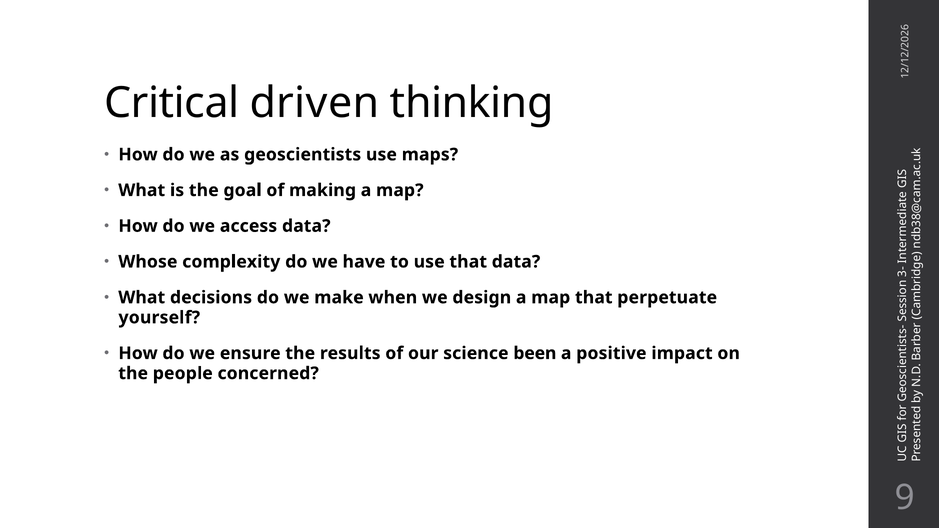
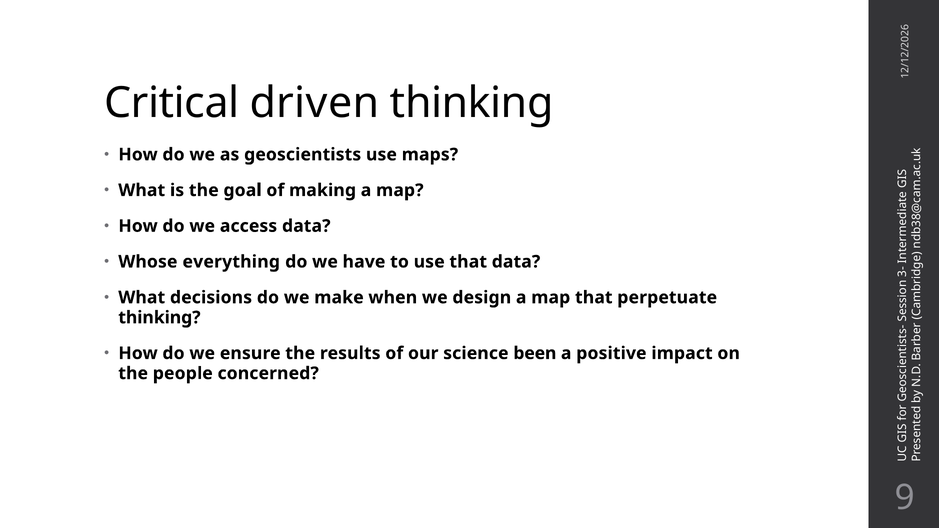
complexity: complexity -> everything
yourself at (159, 318): yourself -> thinking
